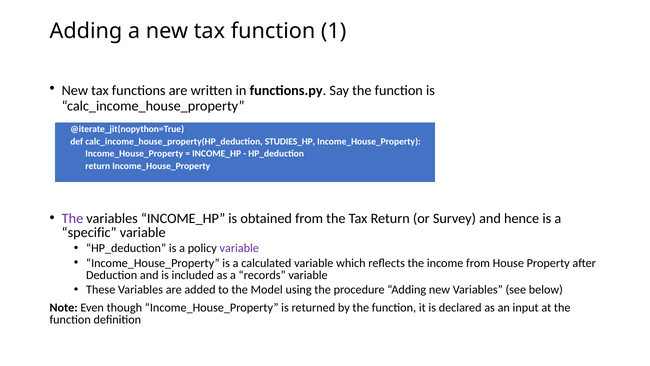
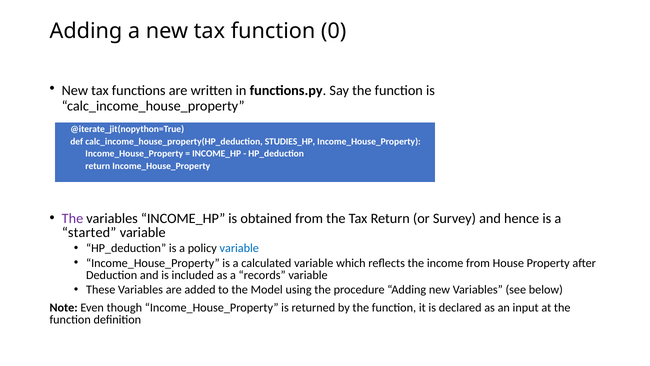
1: 1 -> 0
specific: specific -> started
variable at (239, 248) colour: purple -> blue
